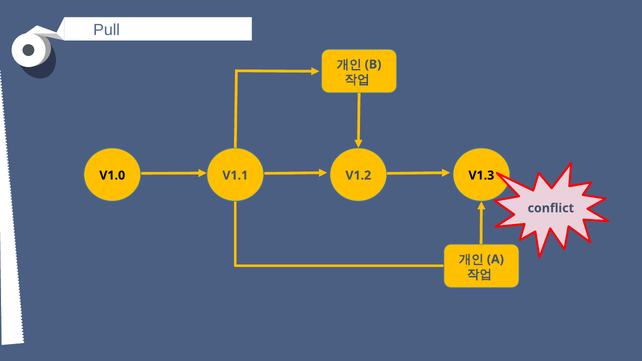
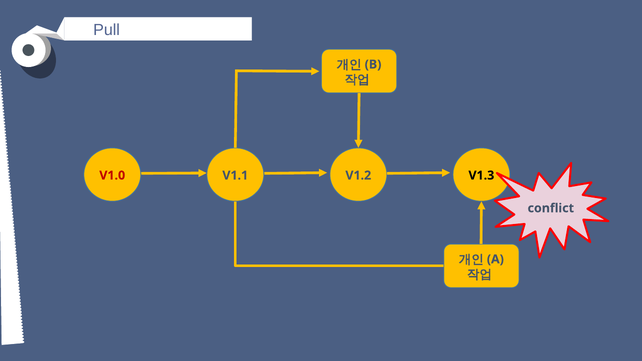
V1.0 colour: black -> red
